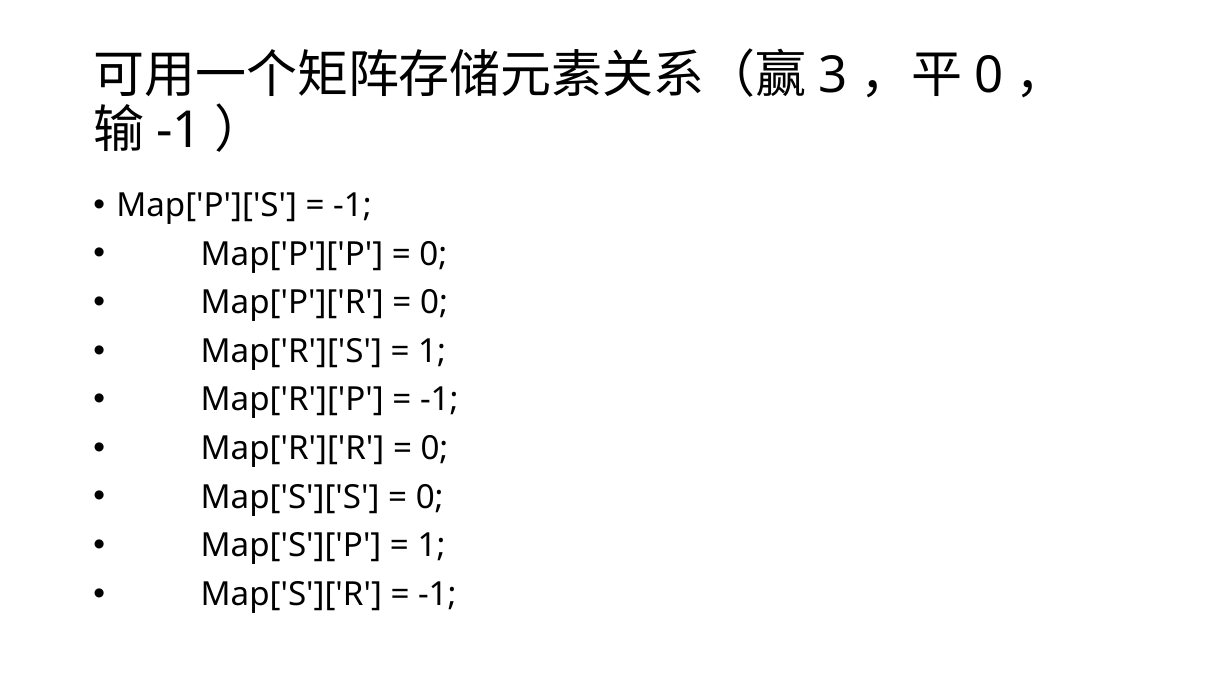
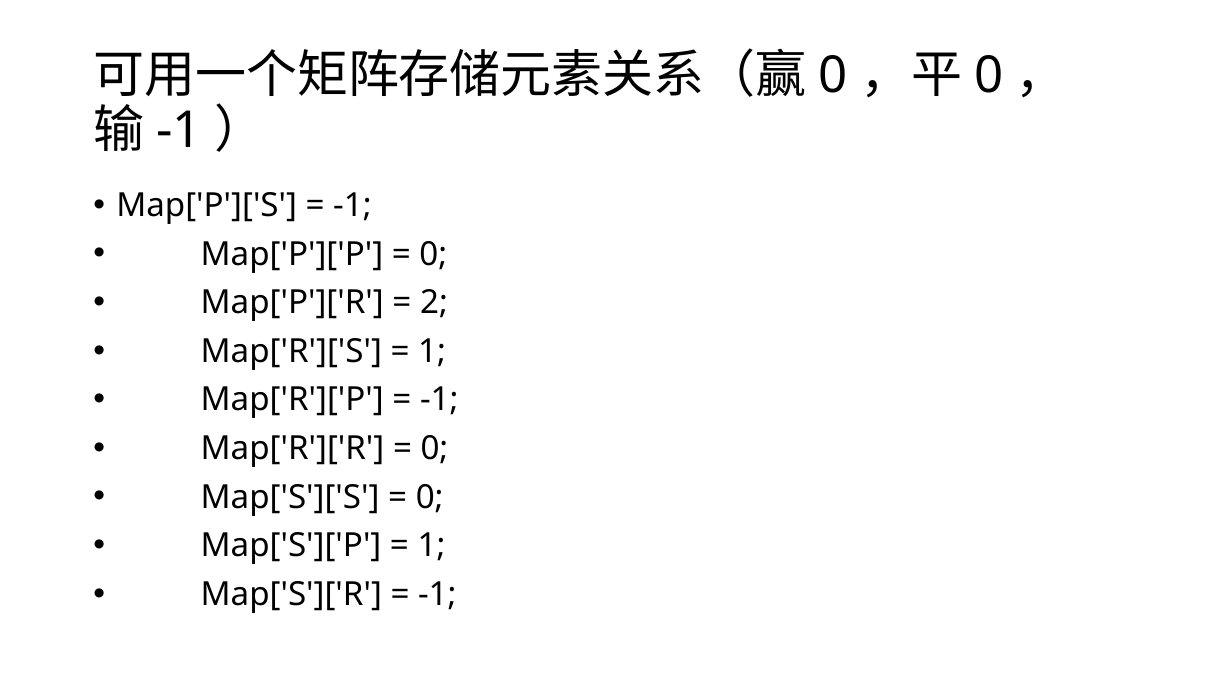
3 at (833, 75): 3 -> 0
0 at (434, 303): 0 -> 2
